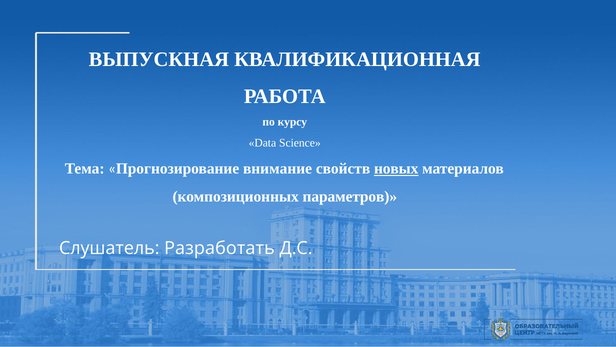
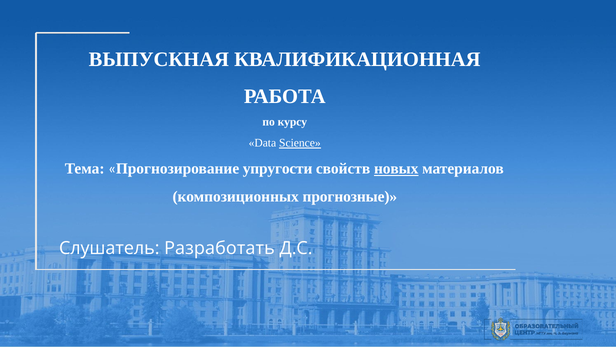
Science underline: none -> present
внимание: внимание -> упругости
параметров: параметров -> прогнозные
